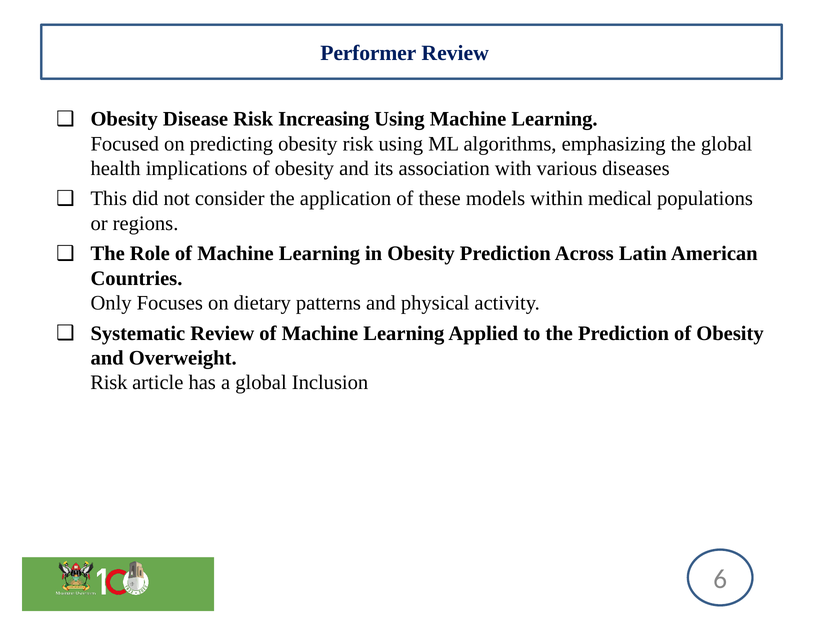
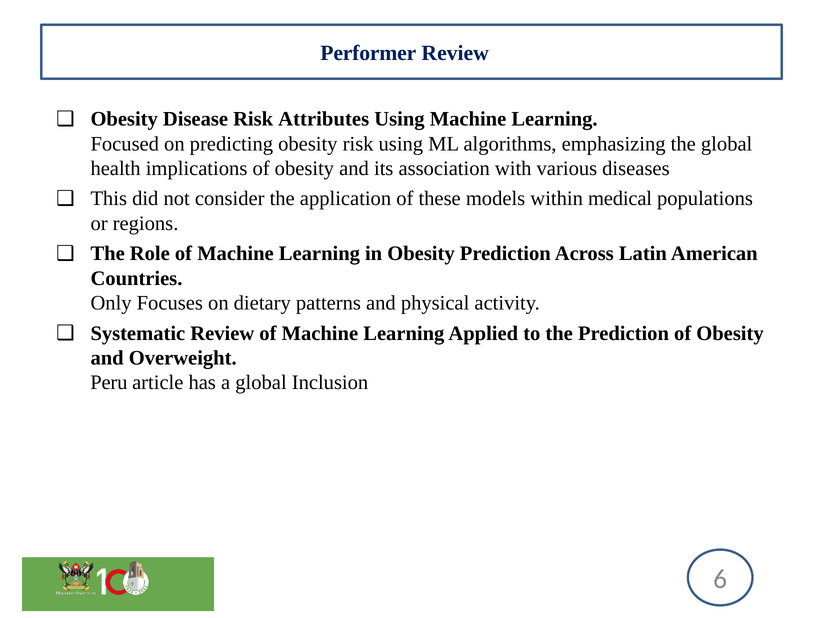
Increasing: Increasing -> Attributes
Risk at (109, 382): Risk -> Peru
